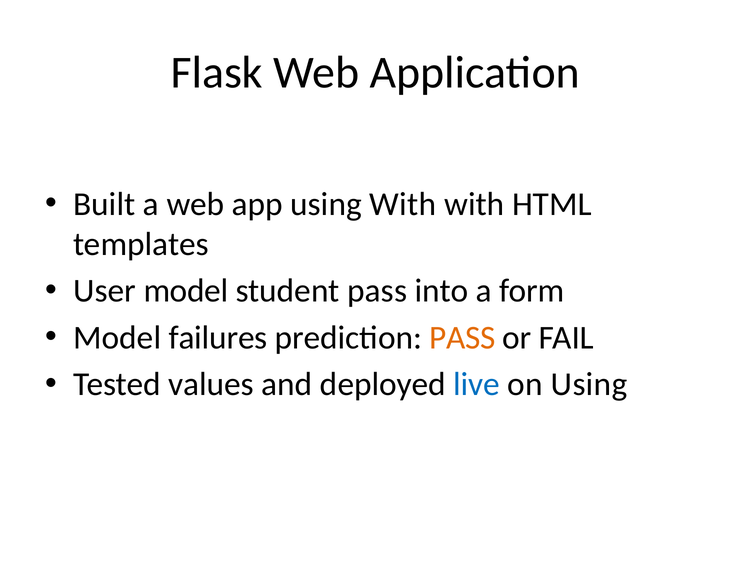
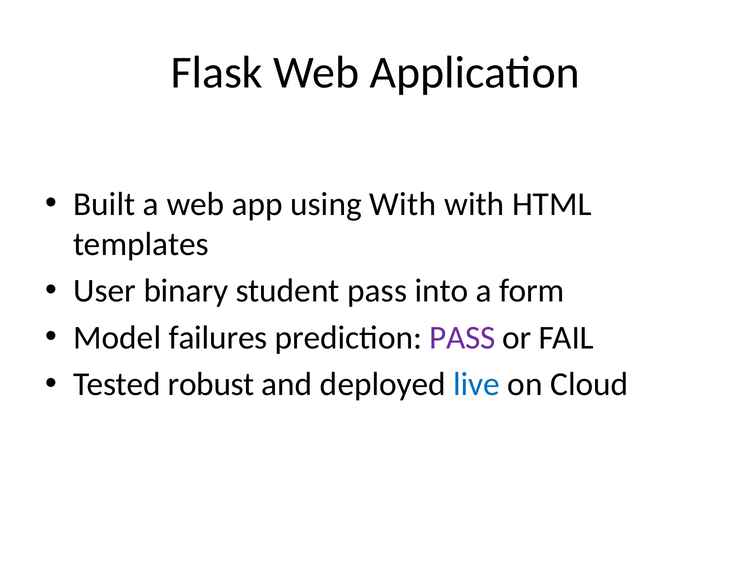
User model: model -> binary
PASS at (462, 338) colour: orange -> purple
values: values -> robust
on Using: Using -> Cloud
